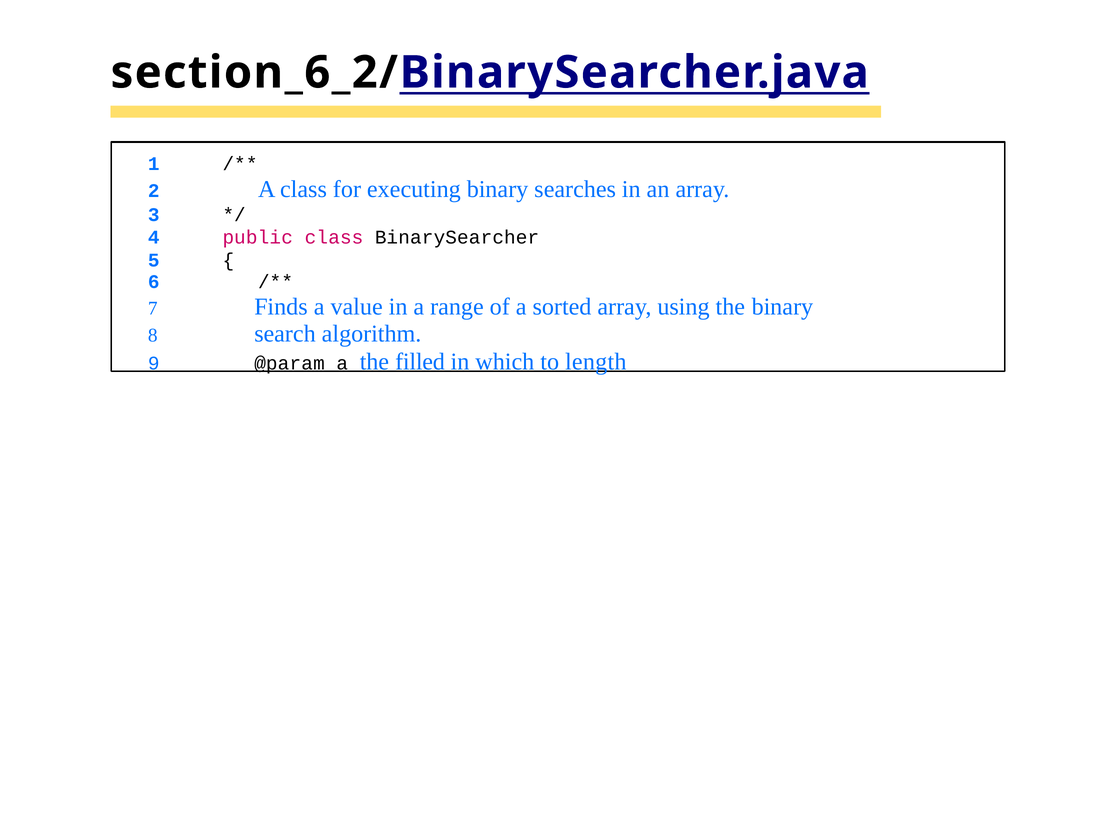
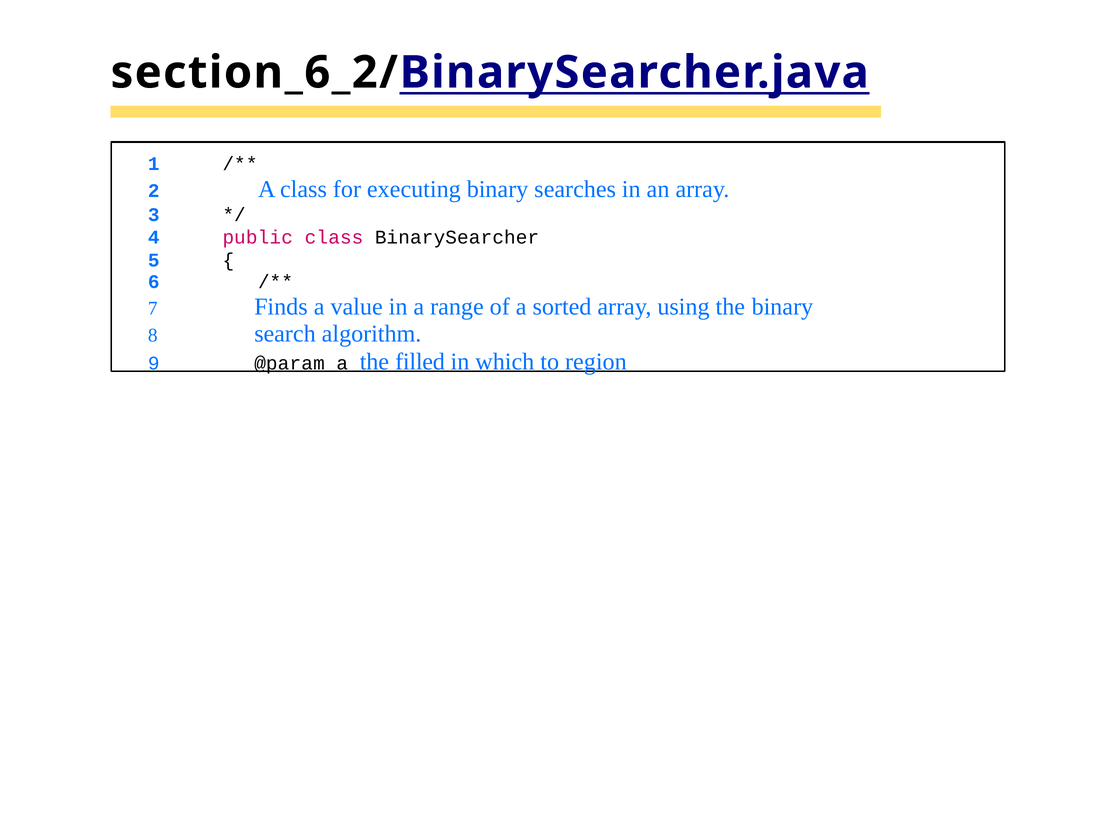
length: length -> region
